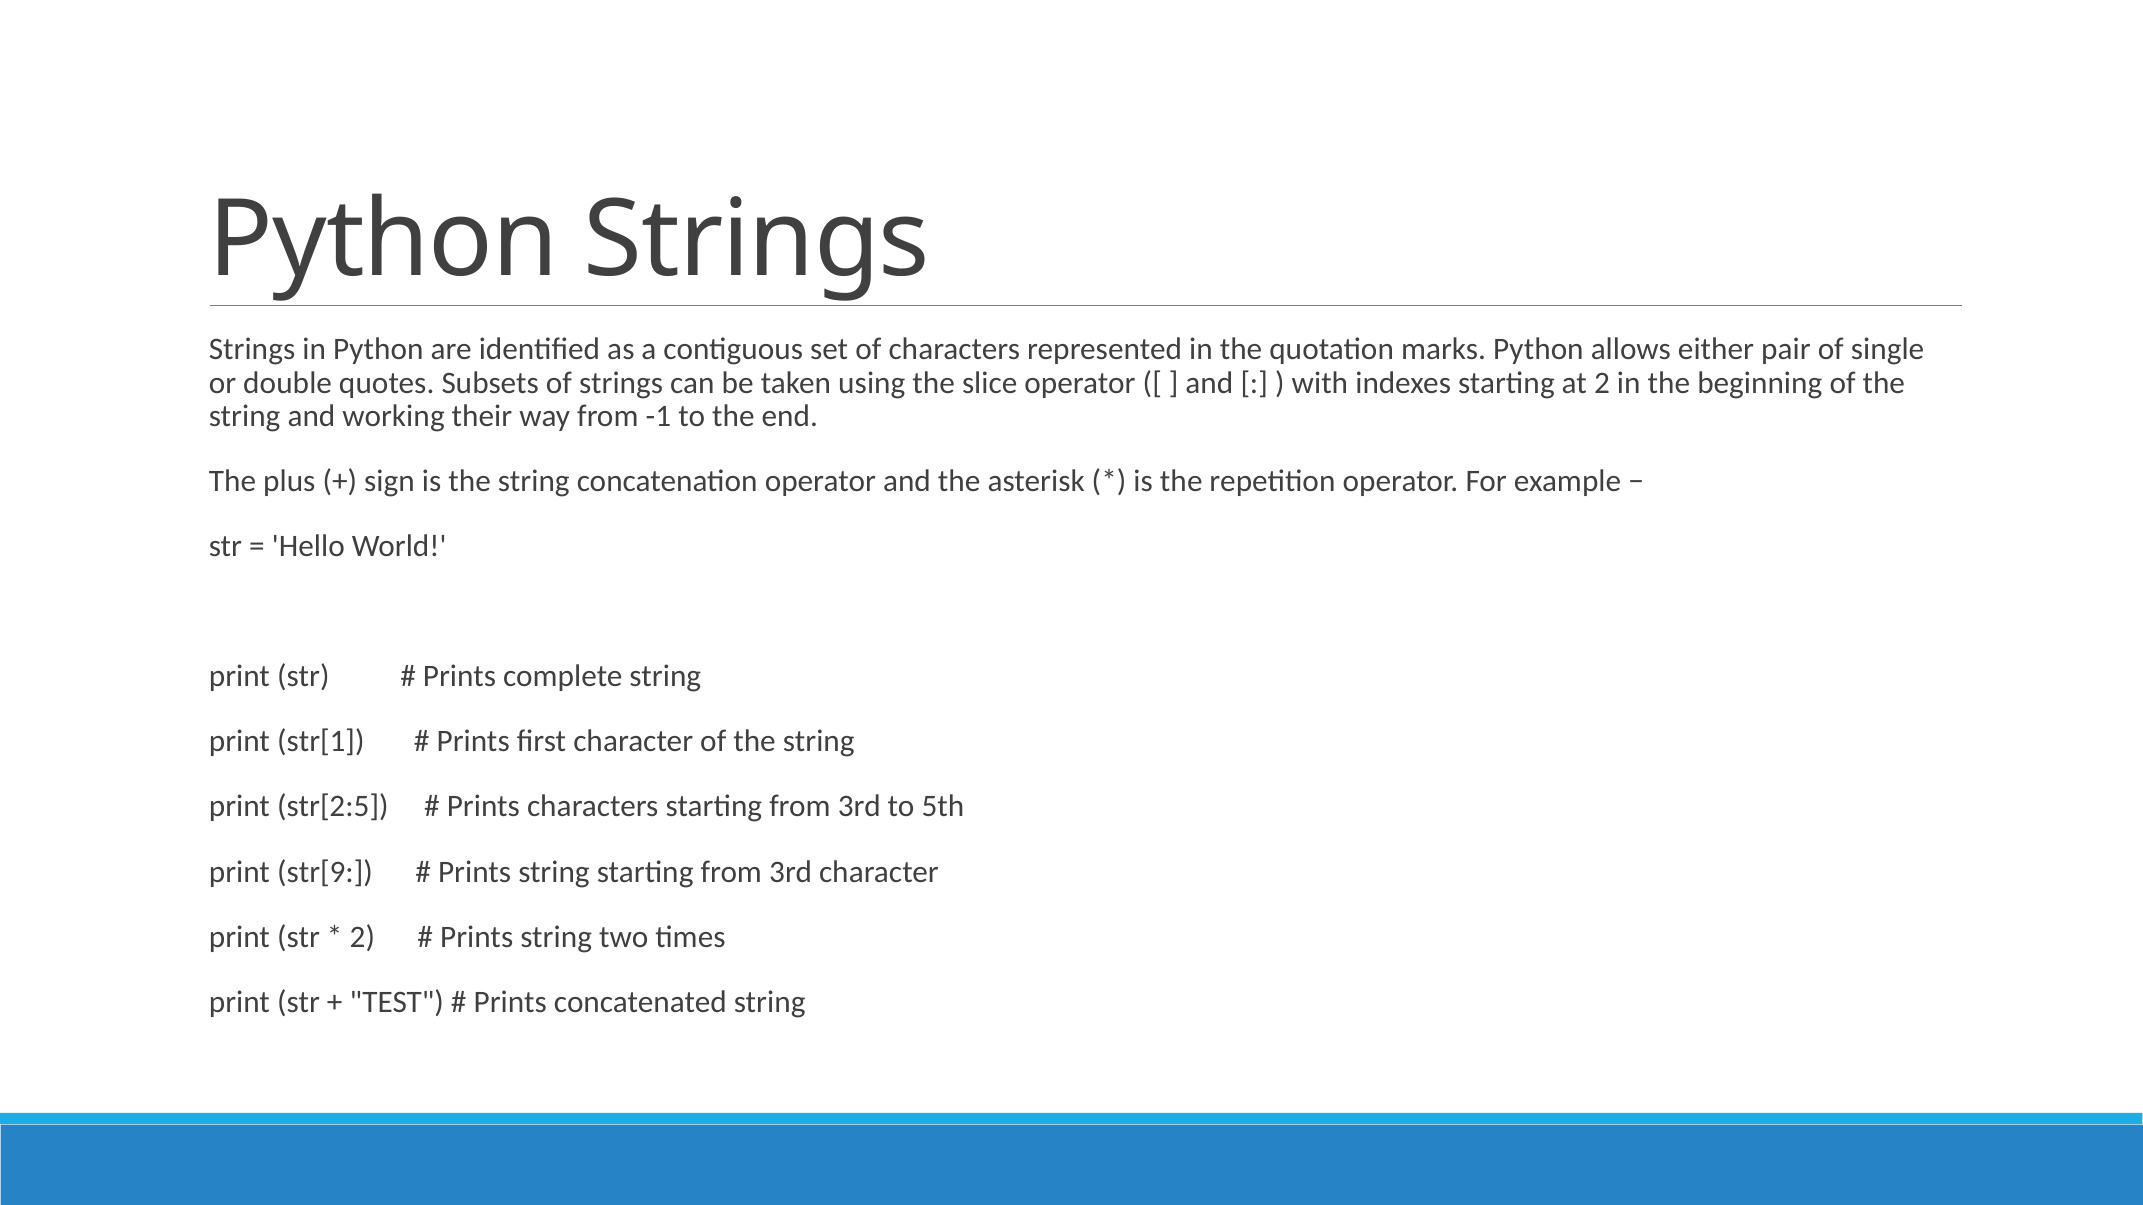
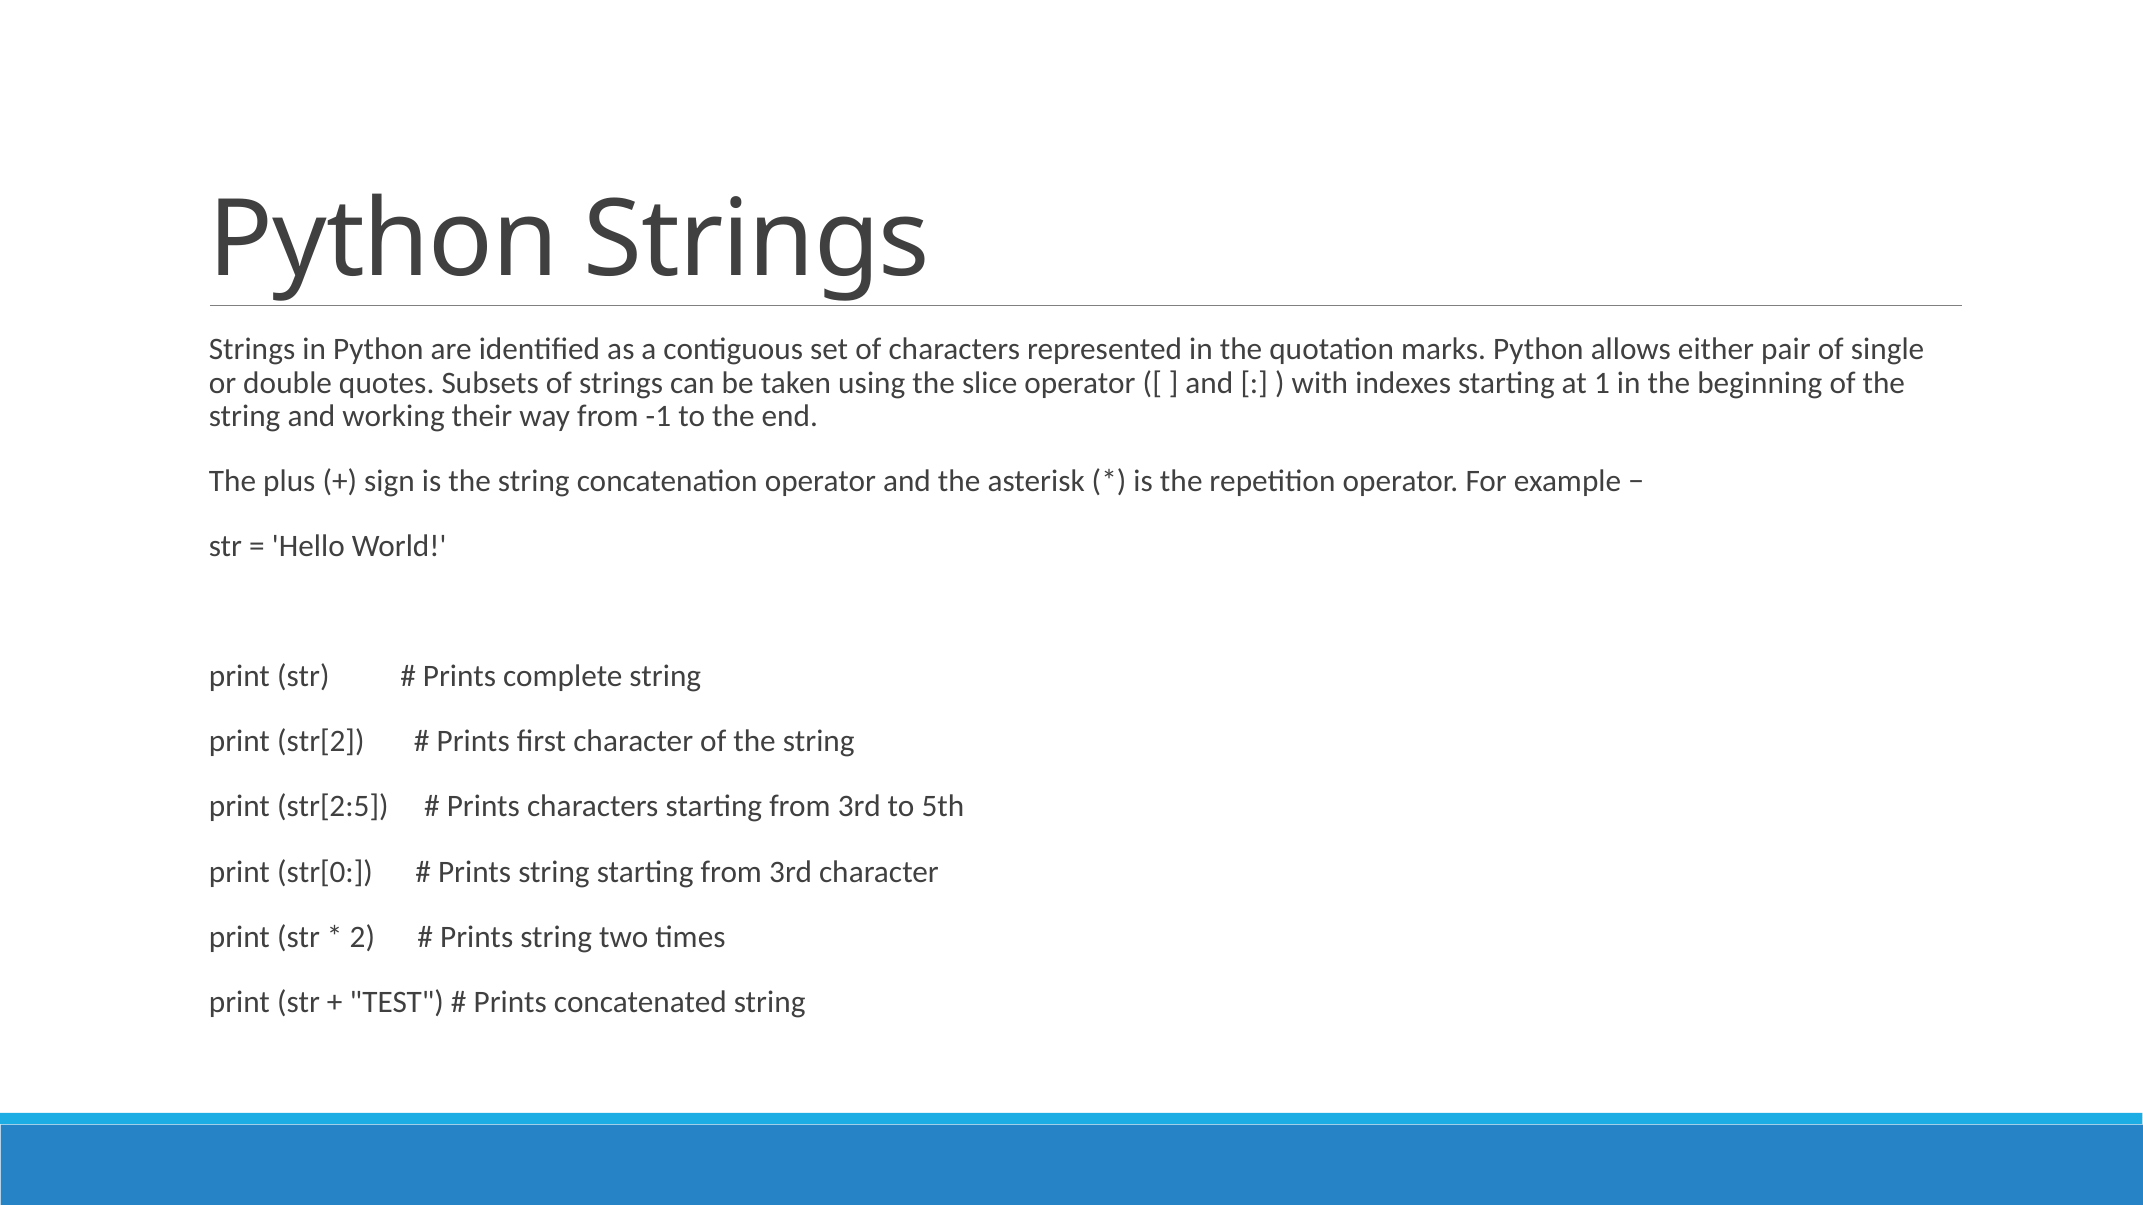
at 2: 2 -> 1
str[1: str[1 -> str[2
str[9: str[9 -> str[0
